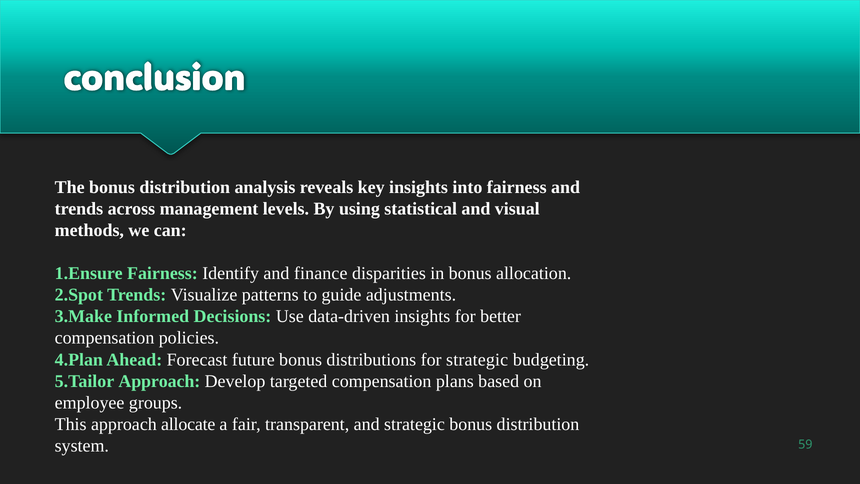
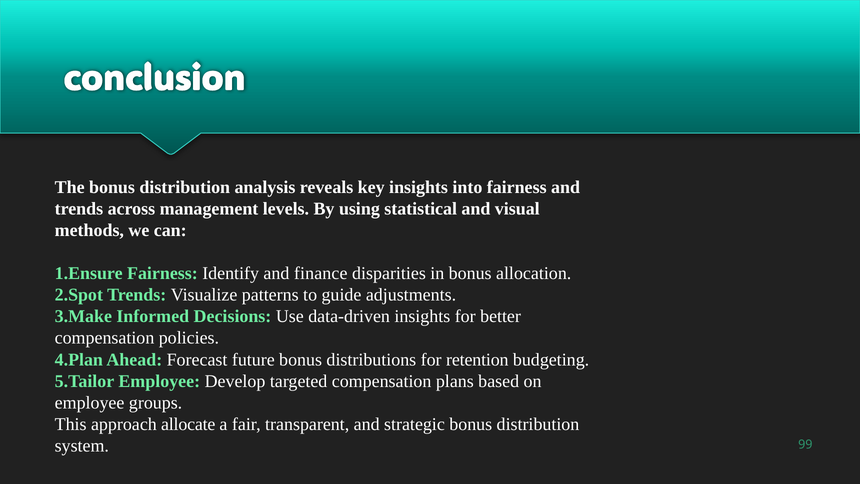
for strategic: strategic -> retention
Approach at (159, 381): Approach -> Employee
59: 59 -> 99
